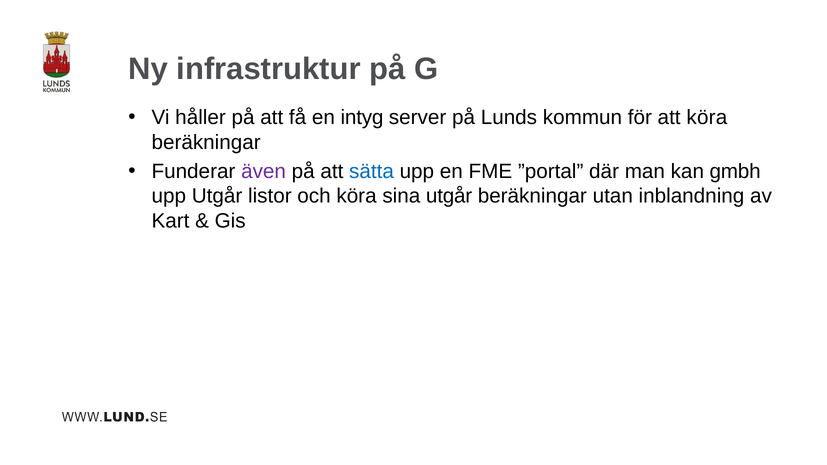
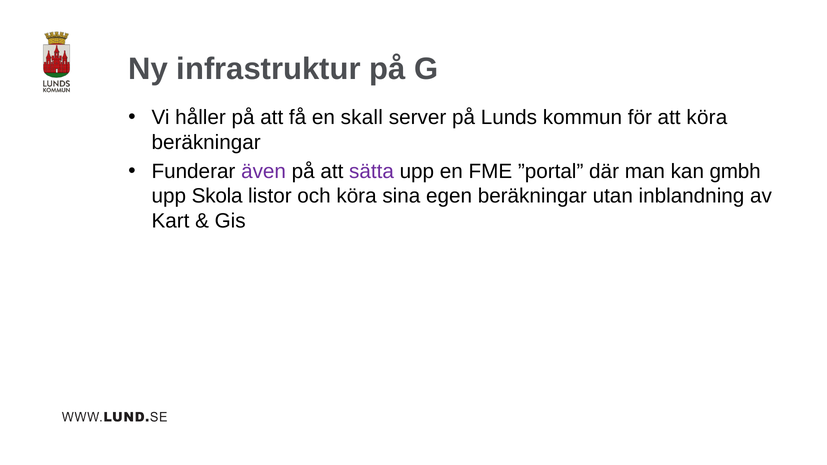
intyg: intyg -> skall
sätta colour: blue -> purple
upp Utgår: Utgår -> Skola
sina utgår: utgår -> egen
